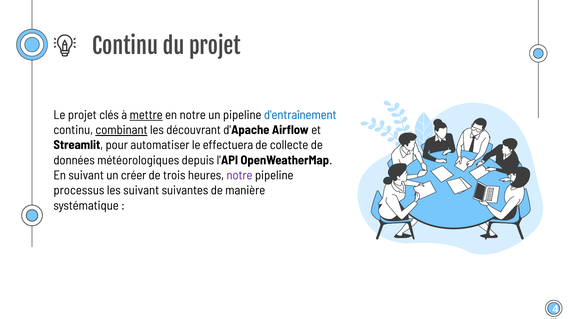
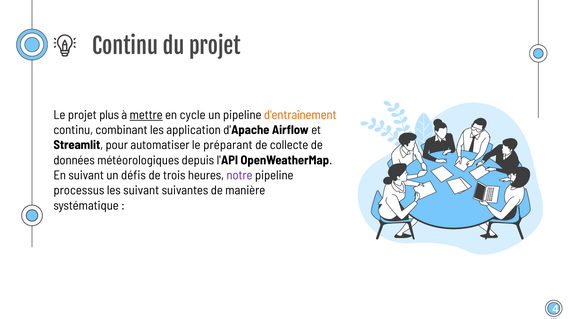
clés: clés -> plus
en notre: notre -> cycle
d'entraînement colour: blue -> orange
combinant underline: present -> none
découvrant: découvrant -> application
effectuera: effectuera -> préparant
créer: créer -> défis
